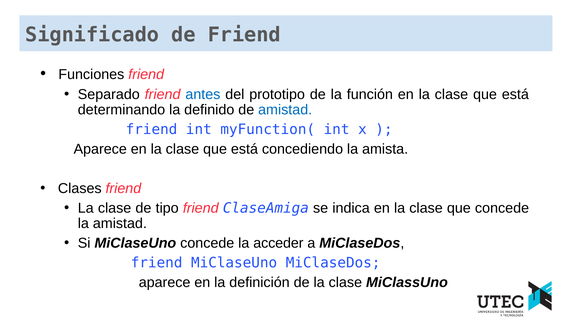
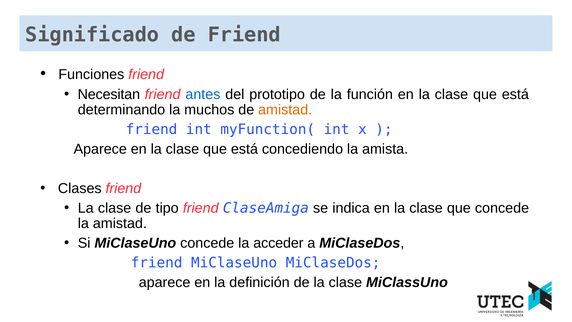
Separado: Separado -> Necesitan
definido: definido -> muchos
amistad at (285, 110) colour: blue -> orange
